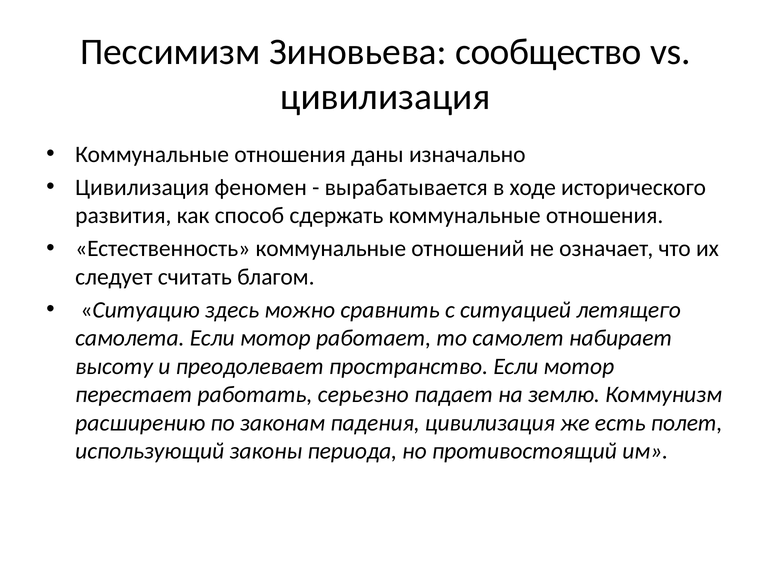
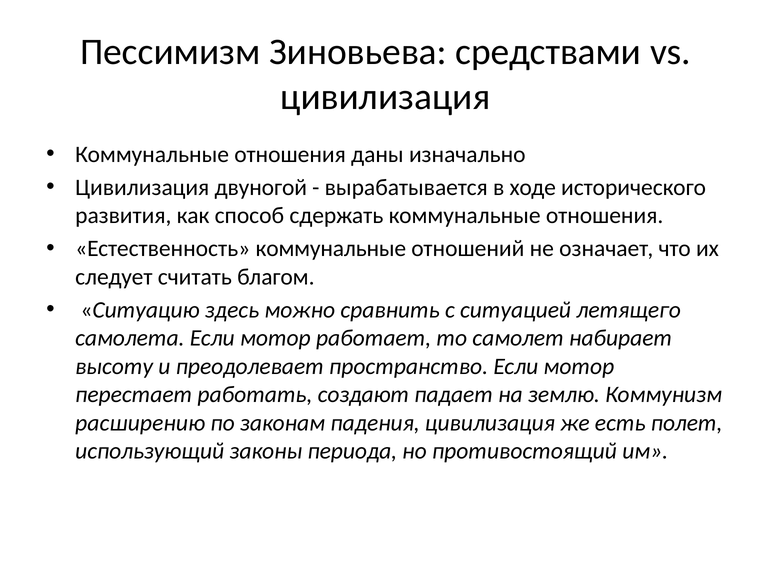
сообщество: сообщество -> средствами
феномен: феномен -> двуногой
серьезно: серьезно -> создают
